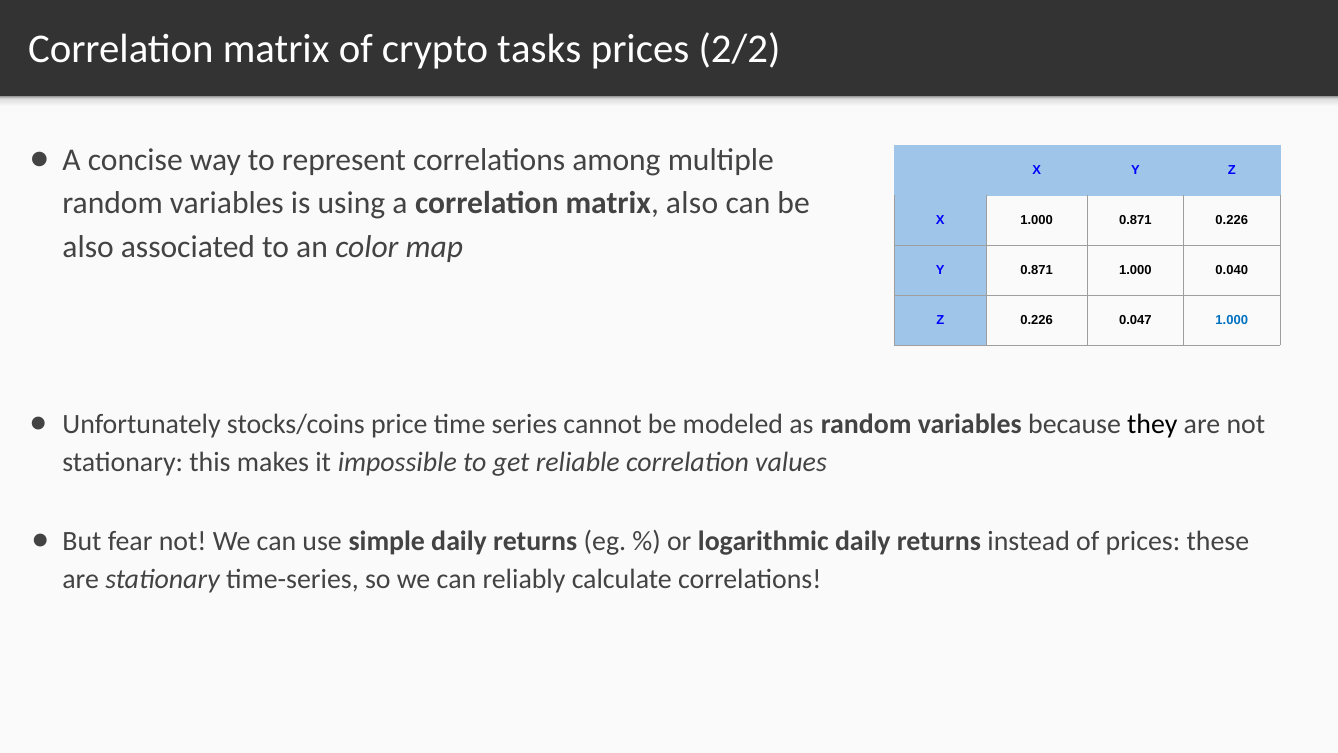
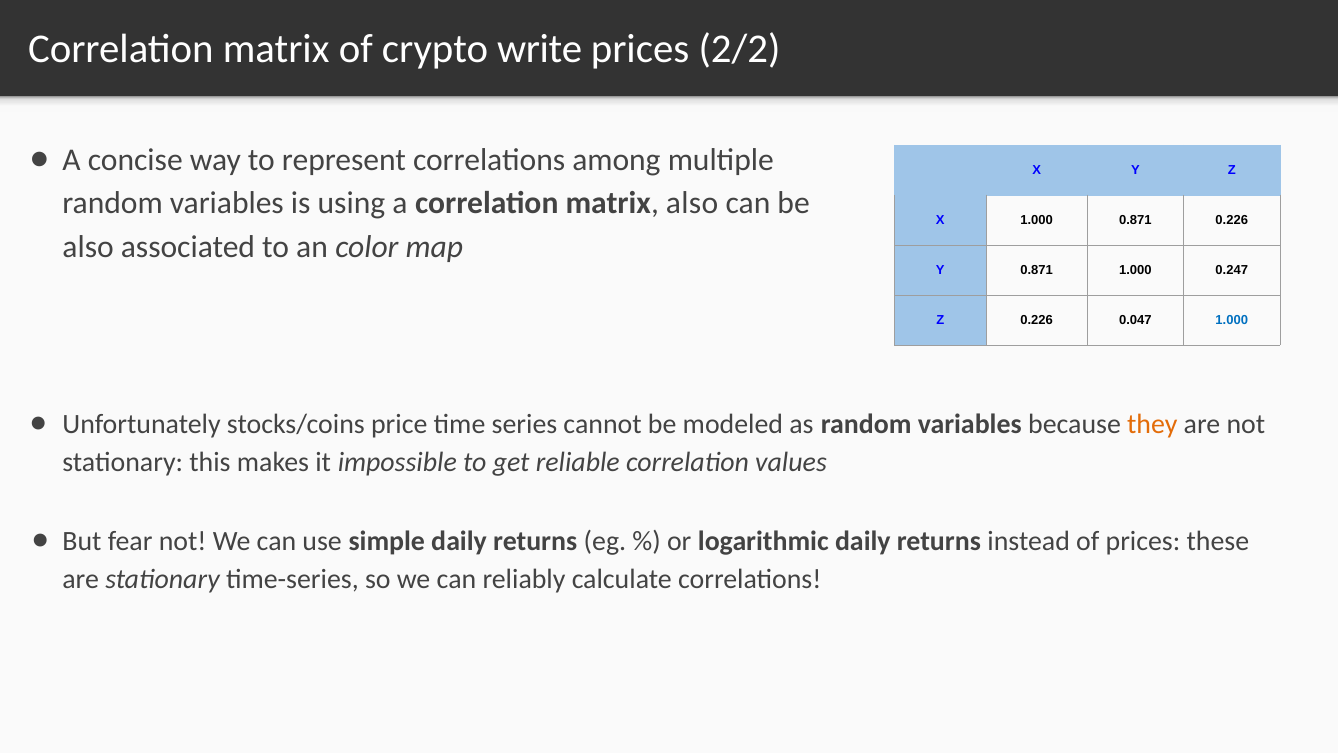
tasks: tasks -> write
0.040: 0.040 -> 0.247
they colour: black -> orange
